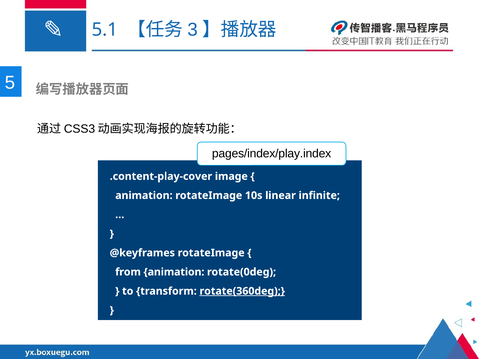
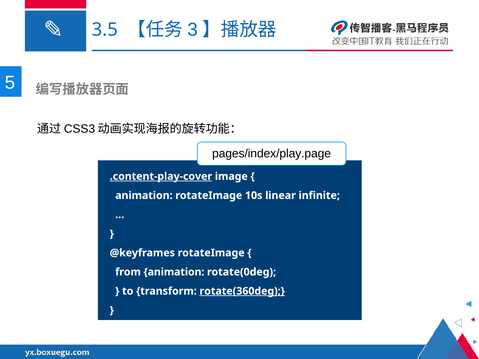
5.1: 5.1 -> 3.5
pages/index/play.index: pages/index/play.index -> pages/index/play.page
.content-play-cover underline: none -> present
